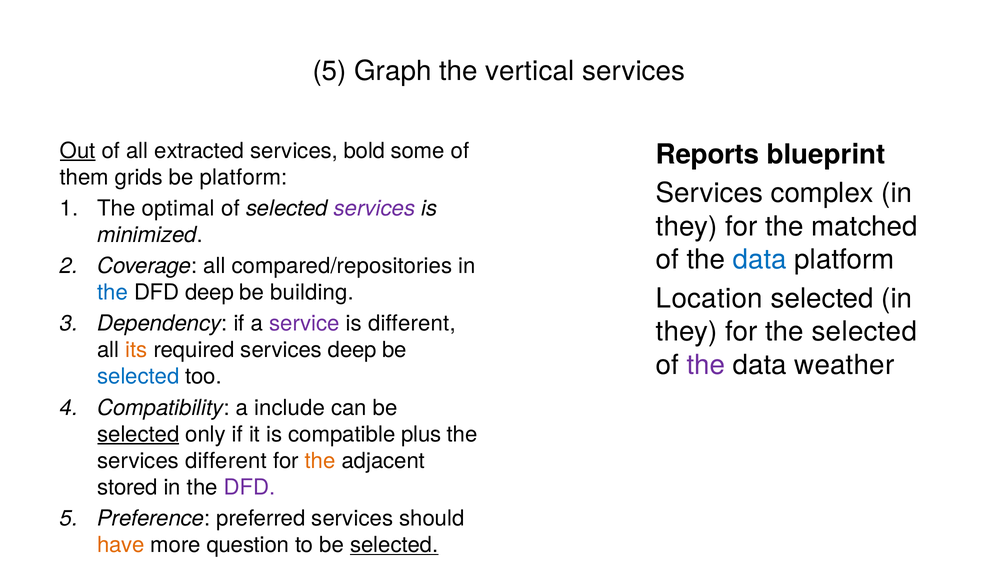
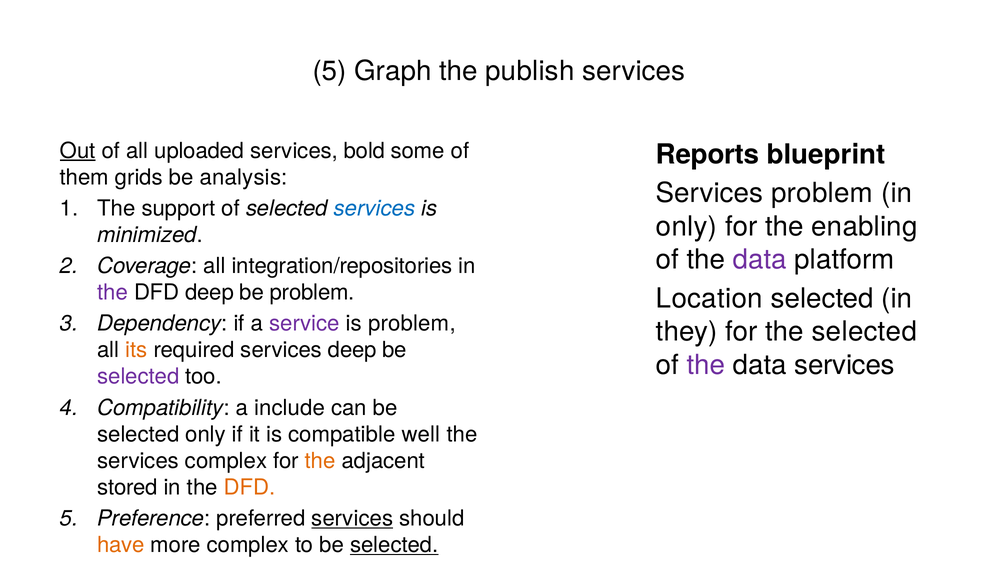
vertical: vertical -> publish
extracted: extracted -> uploaded
be platform: platform -> analysis
Services complex: complex -> problem
optimal: optimal -> support
services at (375, 208) colour: purple -> blue
they at (687, 227): they -> only
matched: matched -> enabling
data at (760, 260) colour: blue -> purple
compared/repositories: compared/repositories -> integration/repositories
the at (113, 293) colour: blue -> purple
be building: building -> problem
is different: different -> problem
data weather: weather -> services
selected at (138, 377) colour: blue -> purple
selected at (138, 435) underline: present -> none
plus: plus -> well
services different: different -> complex
DFD at (249, 488) colour: purple -> orange
services at (352, 519) underline: none -> present
more question: question -> complex
